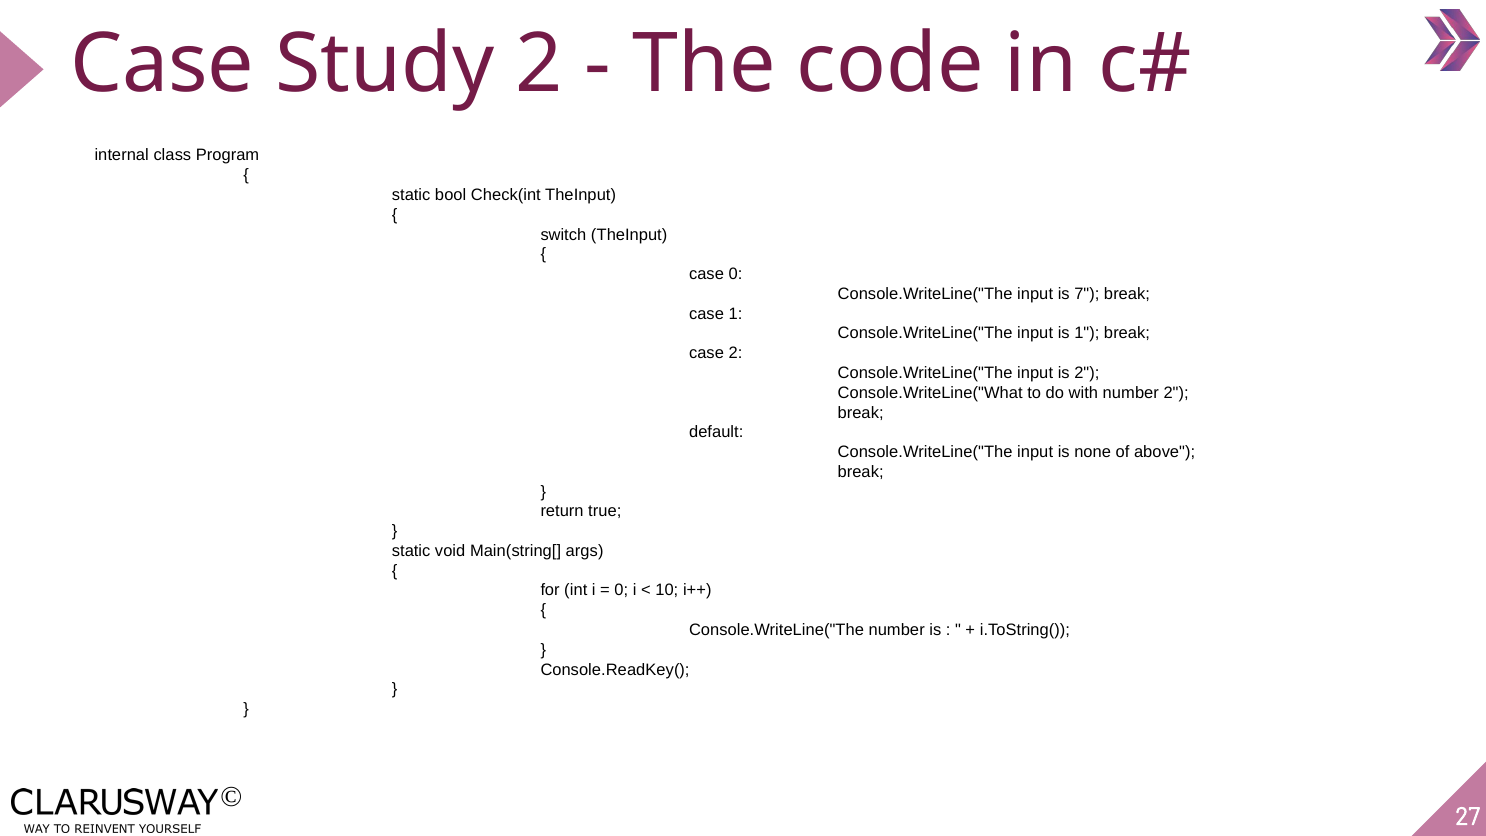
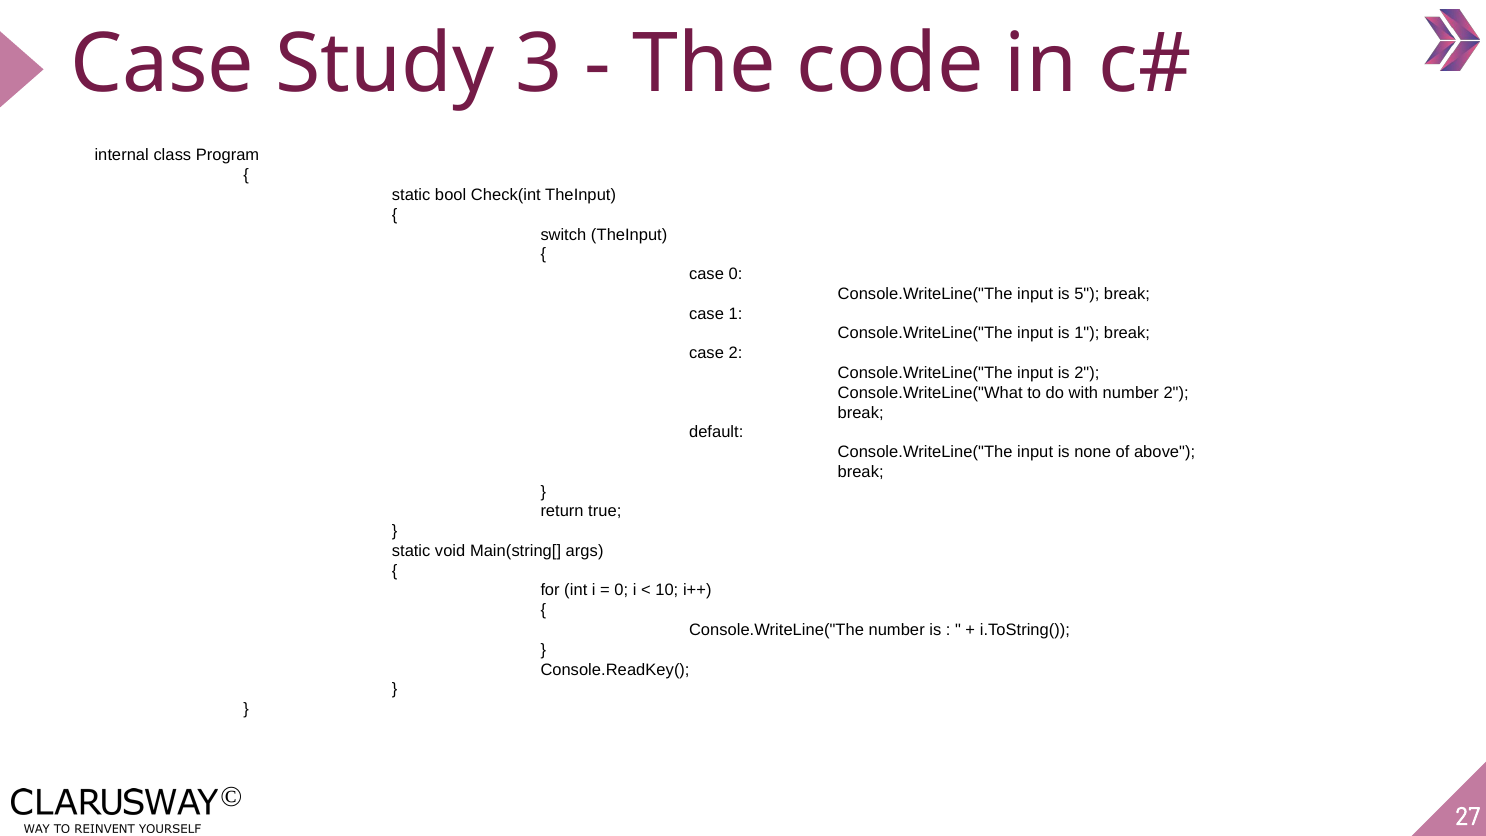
Study 2: 2 -> 3
7: 7 -> 5
